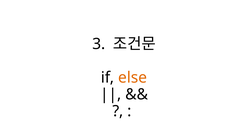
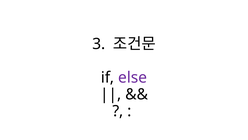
else colour: orange -> purple
